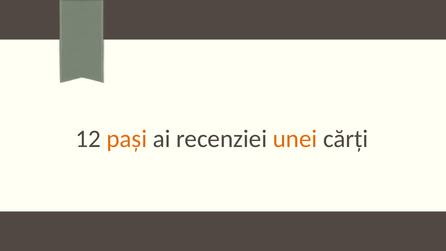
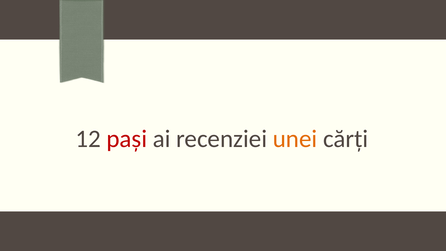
pași colour: orange -> red
